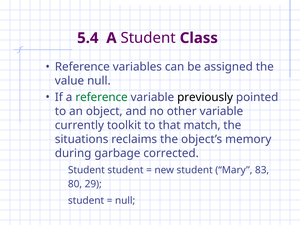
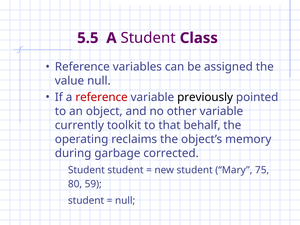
5.4: 5.4 -> 5.5
reference at (102, 97) colour: green -> red
match: match -> behalf
situations: situations -> operating
83: 83 -> 75
29: 29 -> 59
